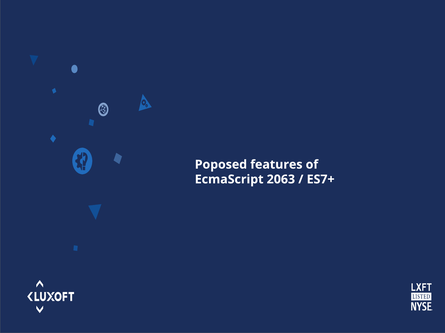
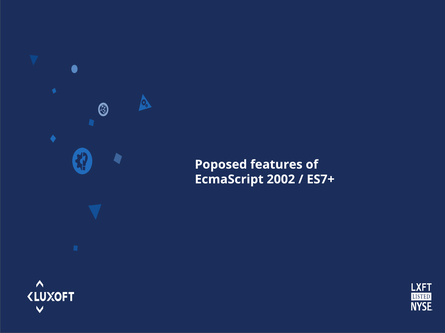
2063: 2063 -> 2002
